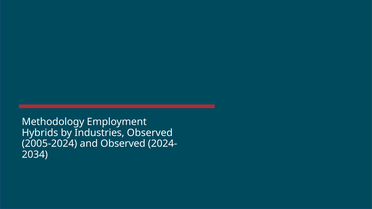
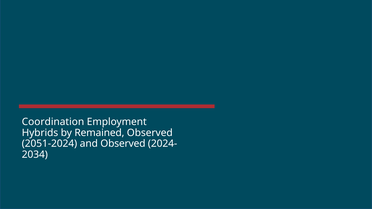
Methodology: Methodology -> Coordination
Industries: Industries -> Remained
2005-2024: 2005-2024 -> 2051-2024
